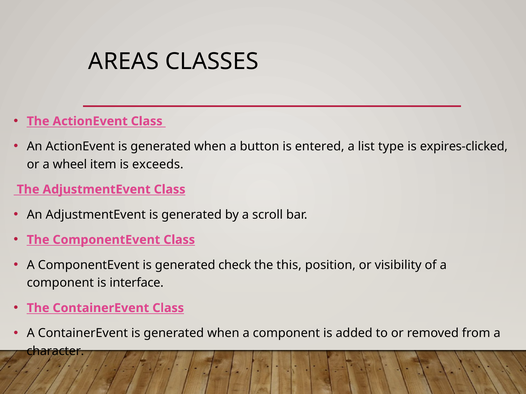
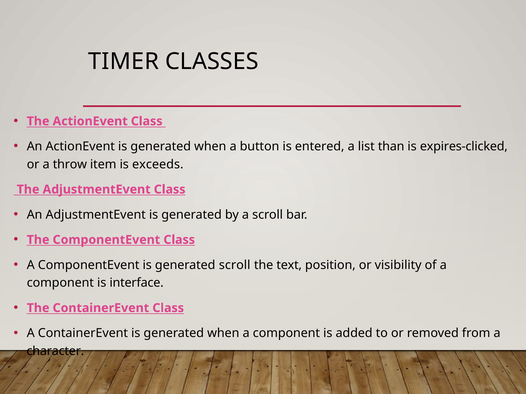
AREAS: AREAS -> TIMER
type: type -> than
wheel: wheel -> throw
generated check: check -> scroll
this: this -> text
